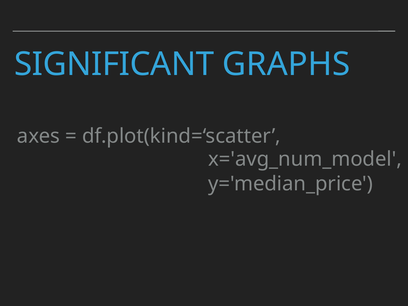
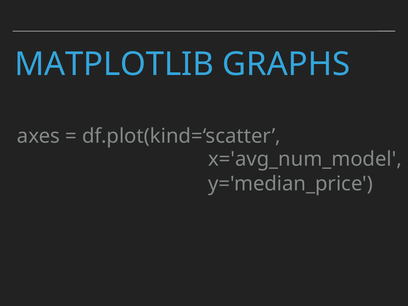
SIGNIFICANT: SIGNIFICANT -> MATPLOTLIB
